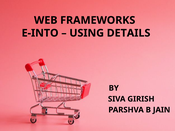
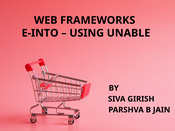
DETAILS: DETAILS -> UNABLE
